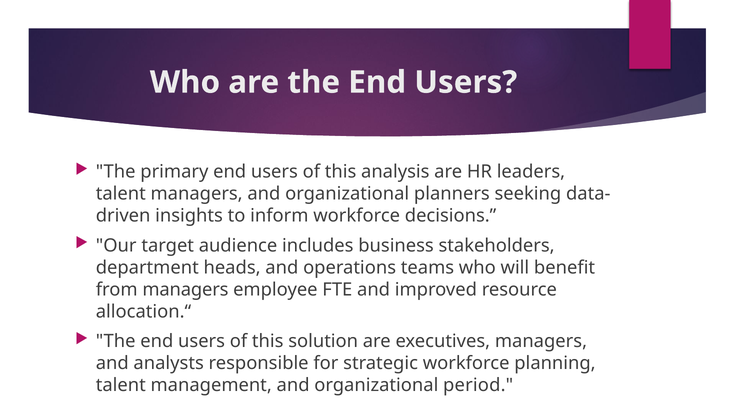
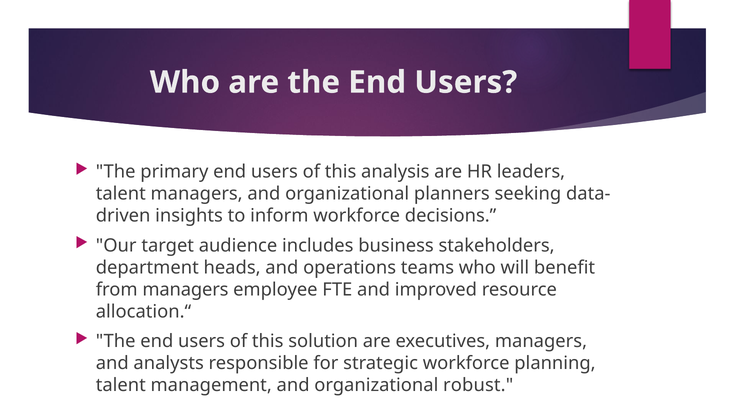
period: period -> robust
